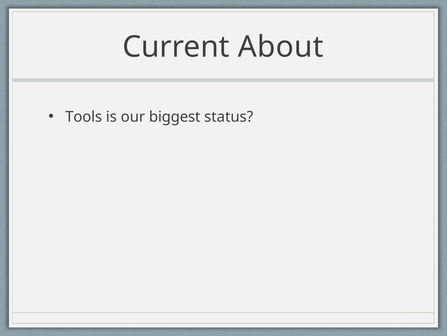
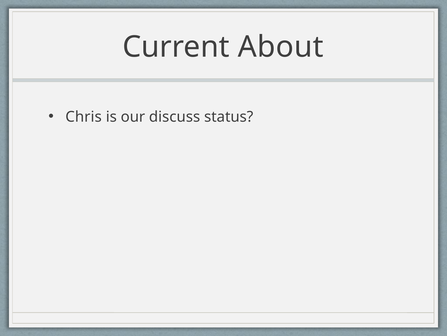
Tools: Tools -> Chris
biggest: biggest -> discuss
